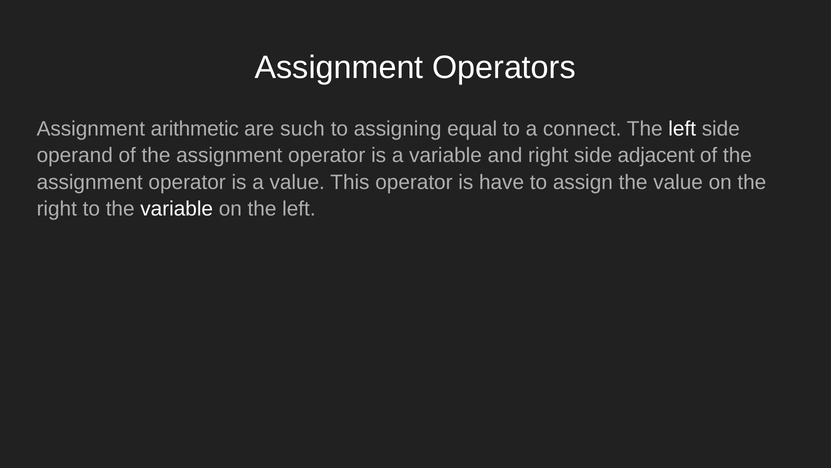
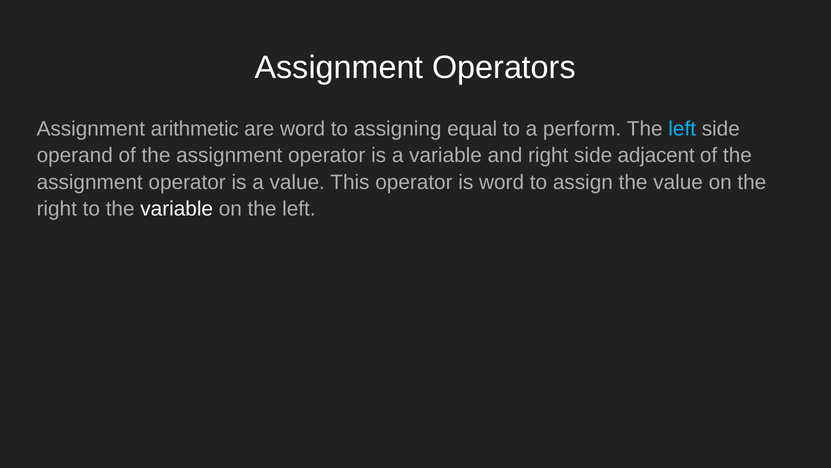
are such: such -> word
connect: connect -> perform
left at (682, 128) colour: white -> light blue
is have: have -> word
